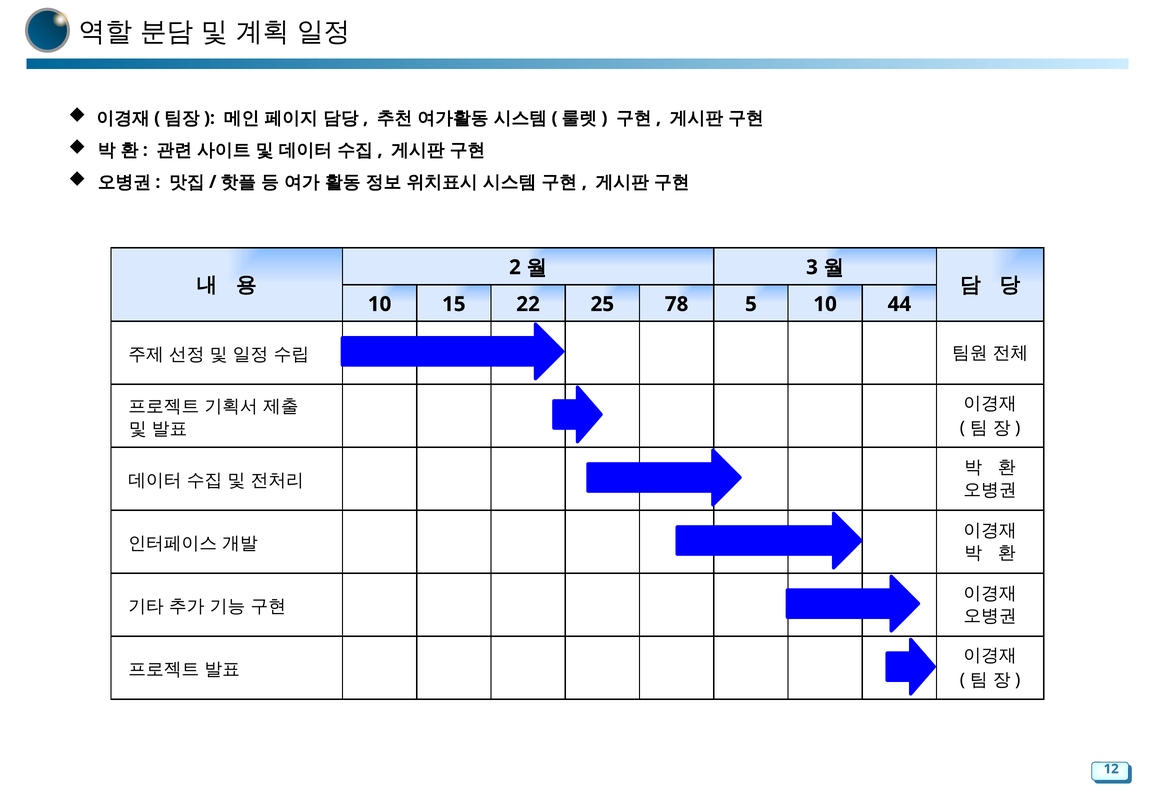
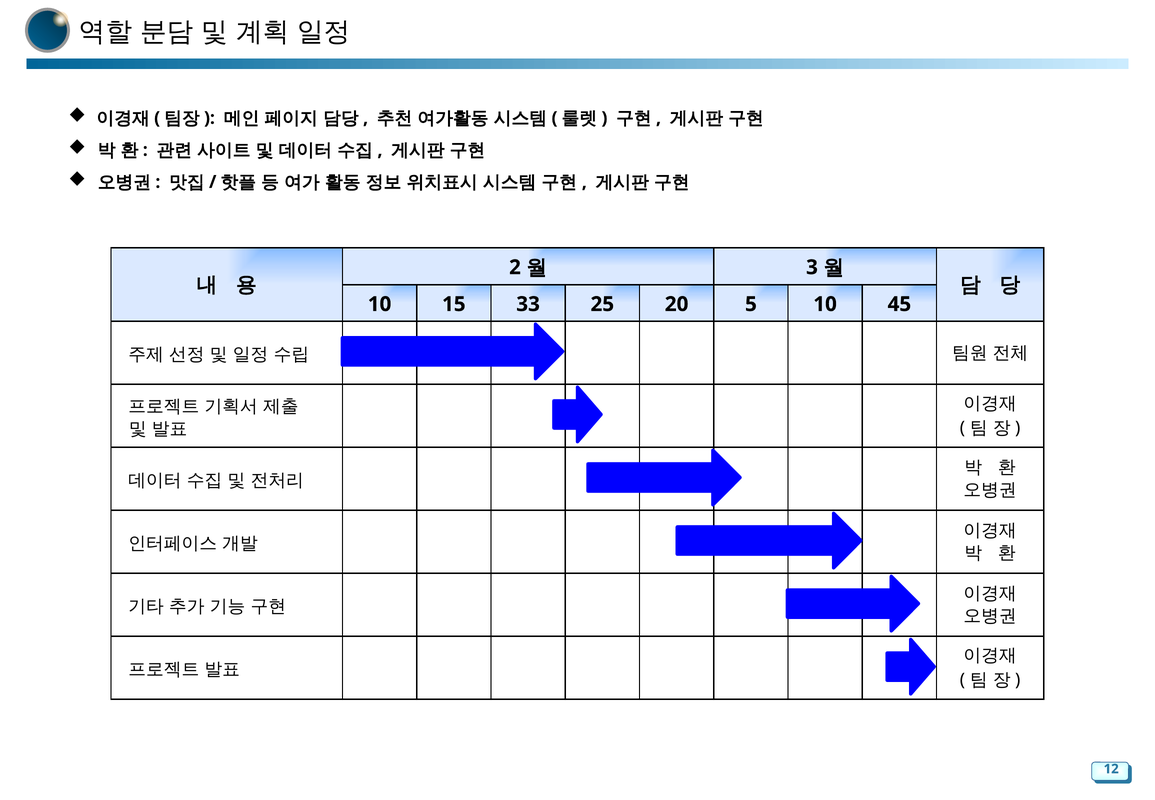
22: 22 -> 33
78: 78 -> 20
44: 44 -> 45
